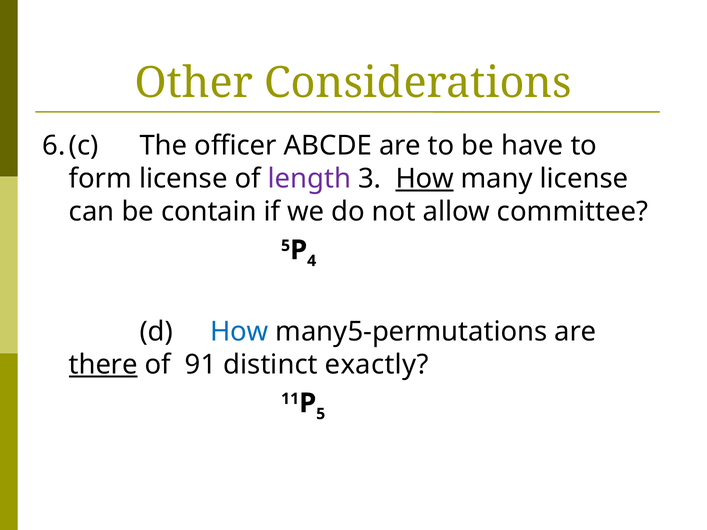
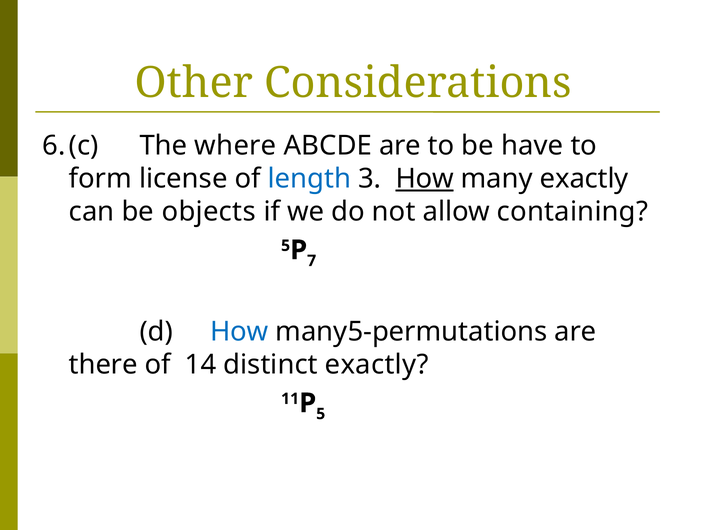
officer: officer -> where
length colour: purple -> blue
many license: license -> exactly
contain: contain -> objects
committee: committee -> containing
4: 4 -> 7
there underline: present -> none
91: 91 -> 14
